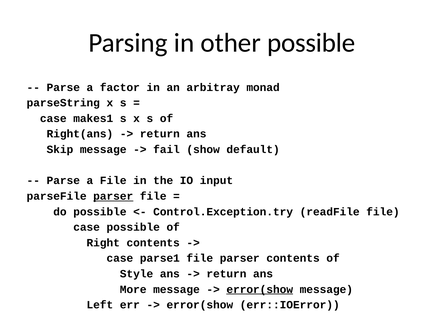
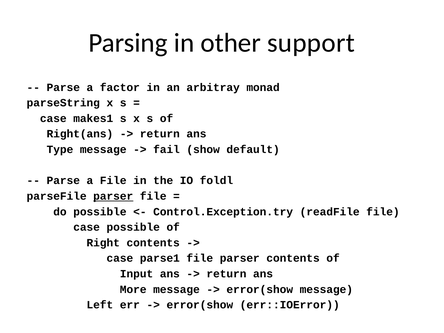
other possible: possible -> support
Skip: Skip -> Type
input: input -> foldl
Style: Style -> Input
error(show at (260, 289) underline: present -> none
